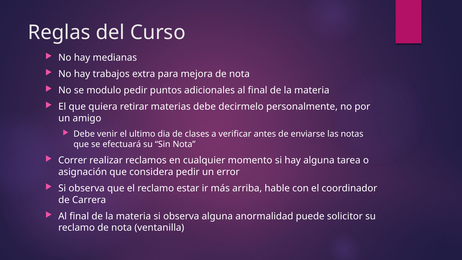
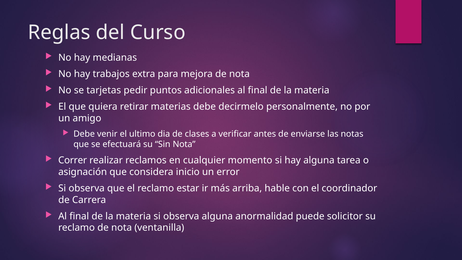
modulo: modulo -> tarjetas
considera pedir: pedir -> inicio
